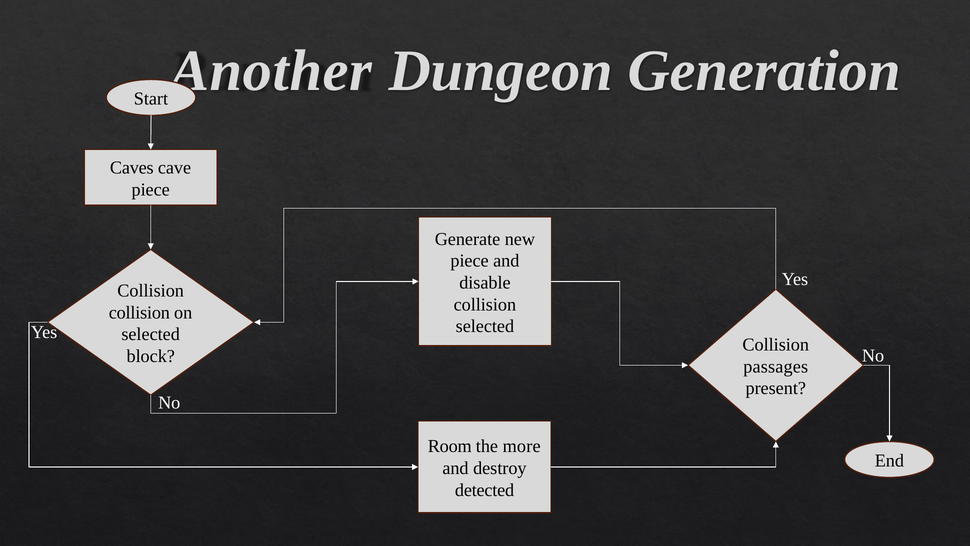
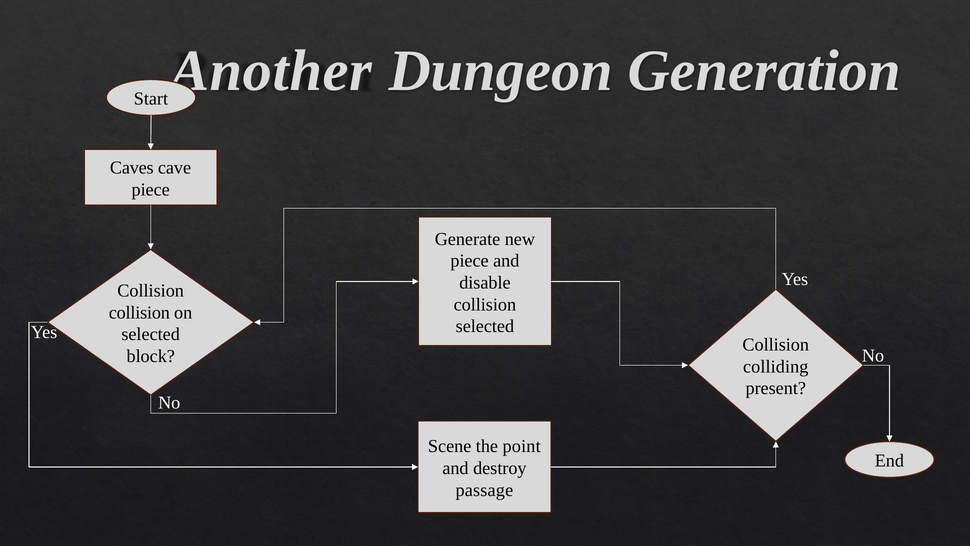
passages: passages -> colliding
Room: Room -> Scene
more: more -> point
detected: detected -> passage
